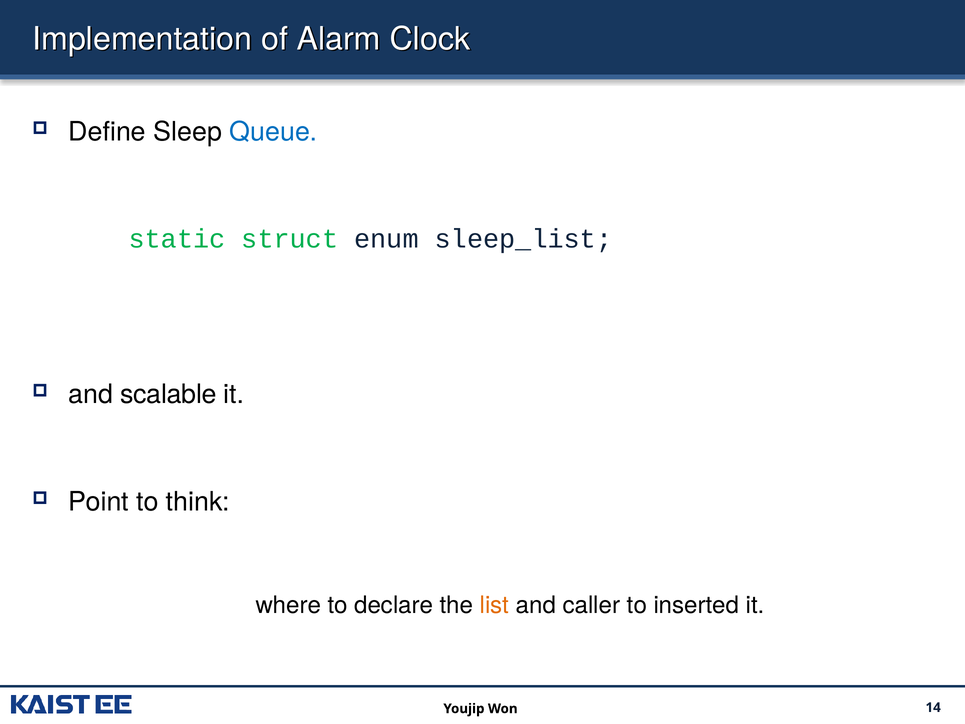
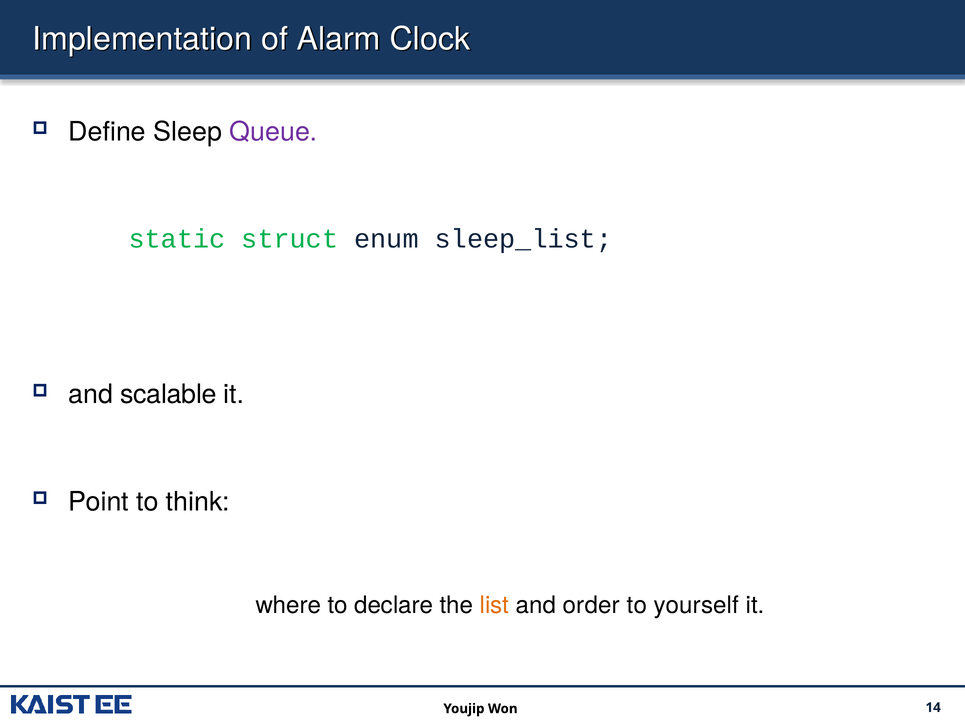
Queue colour: blue -> purple
caller: caller -> order
inserted: inserted -> yourself
